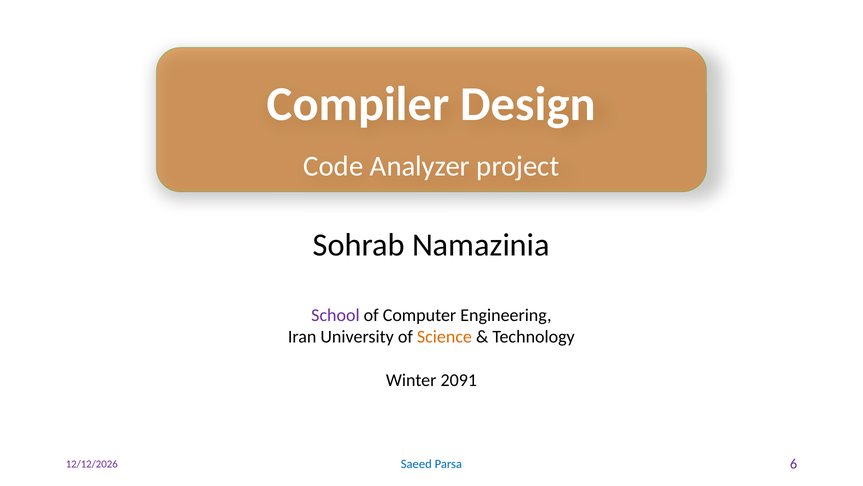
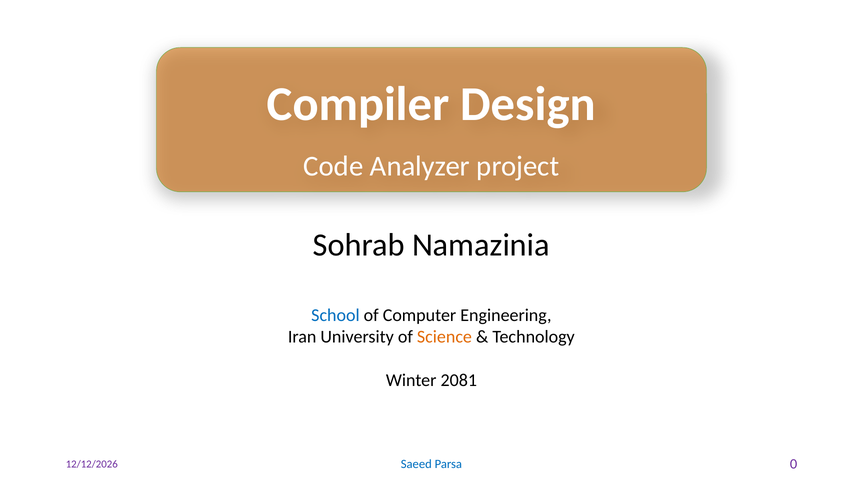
School colour: purple -> blue
2091: 2091 -> 2081
6: 6 -> 0
